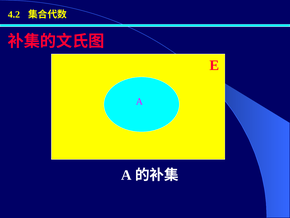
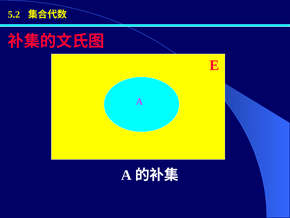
4.2: 4.2 -> 5.2
